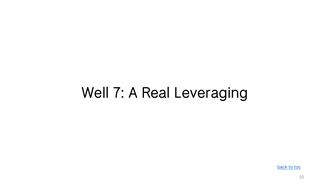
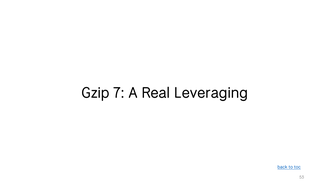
Well: Well -> Gzip
